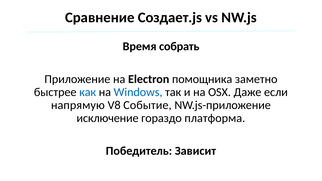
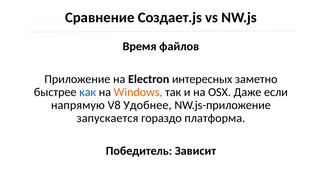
собрать: собрать -> файлов
помощника: помощника -> интересных
Windows colour: blue -> orange
Событие: Событие -> Удобнее
исключение: исключение -> запускается
